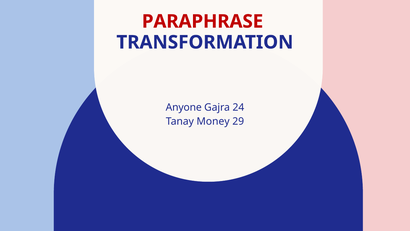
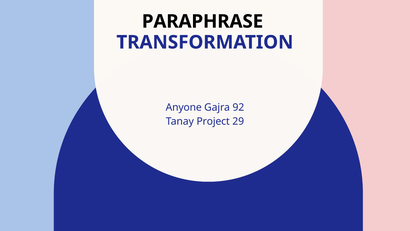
PARAPHRASE colour: red -> black
24: 24 -> 92
Money: Money -> Project
